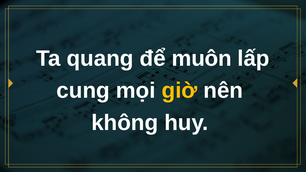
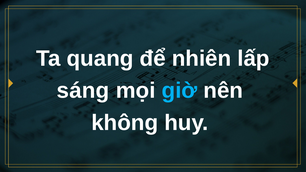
muôn: muôn -> nhiên
cung: cung -> sáng
giờ colour: yellow -> light blue
